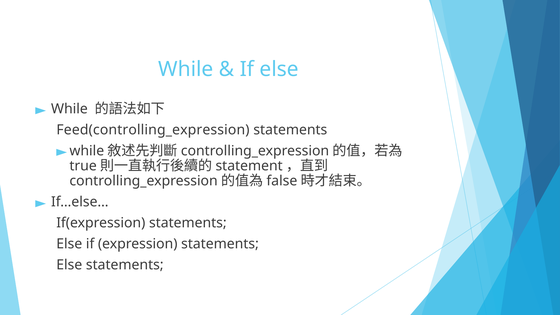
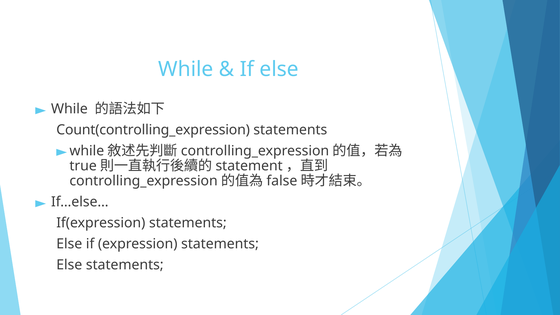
Feed(controlling_expression: Feed(controlling_expression -> Count(controlling_expression
